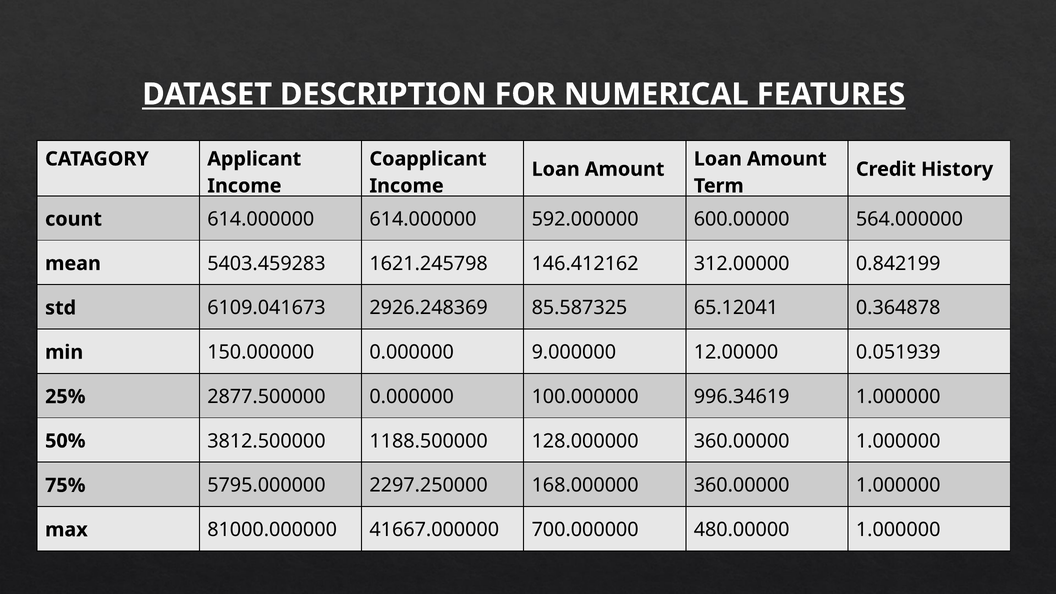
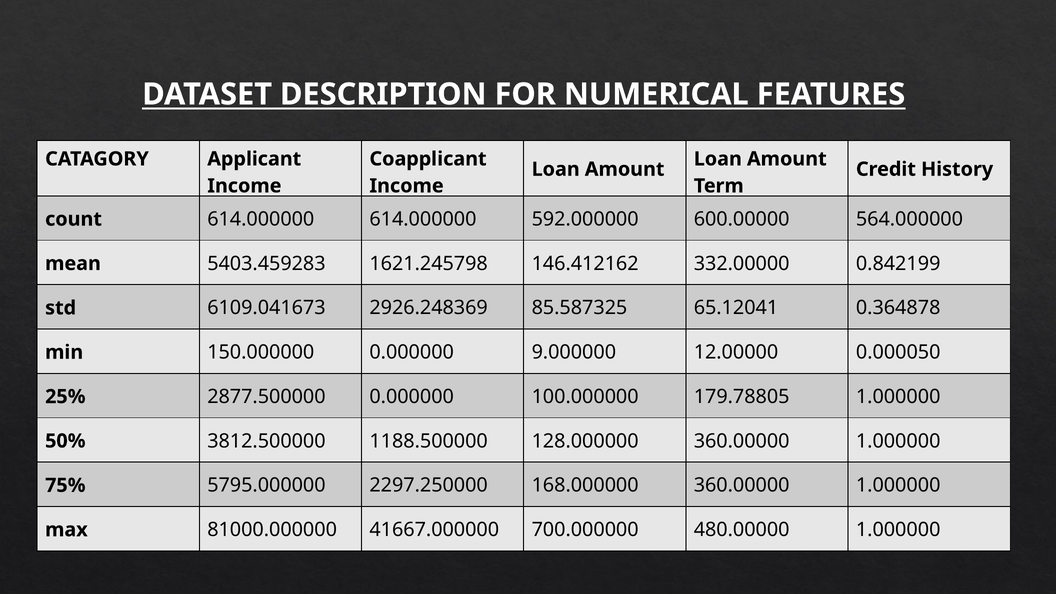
312.00000: 312.00000 -> 332.00000
0.051939: 0.051939 -> 0.000050
996.34619: 996.34619 -> 179.78805
